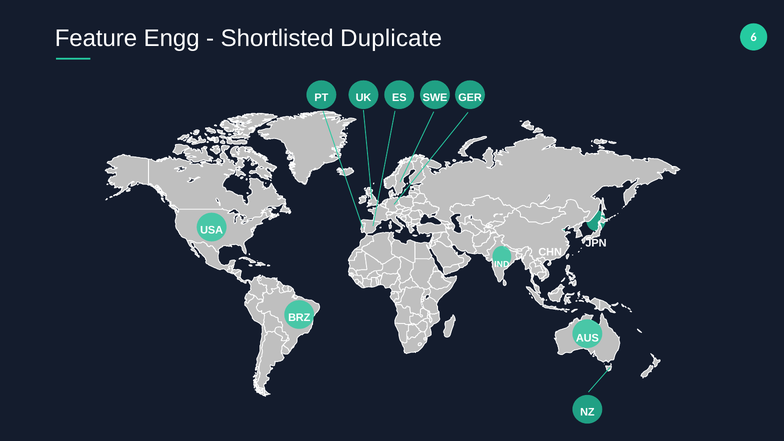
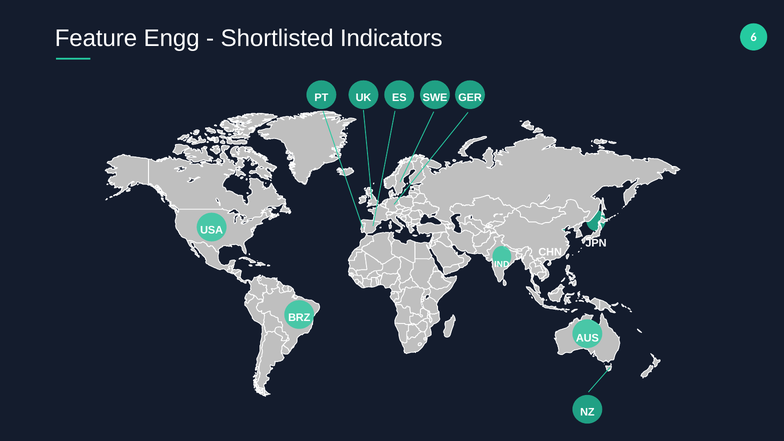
Duplicate: Duplicate -> Indicators
